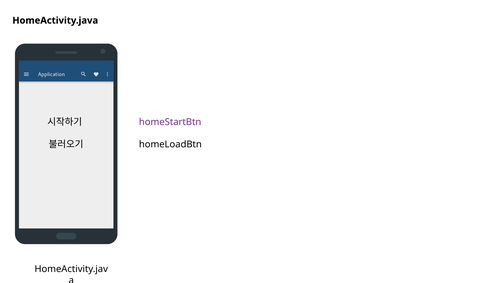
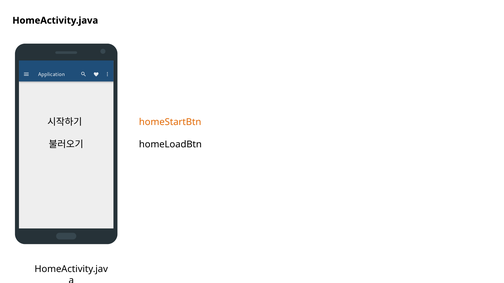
homeStartBtn colour: purple -> orange
